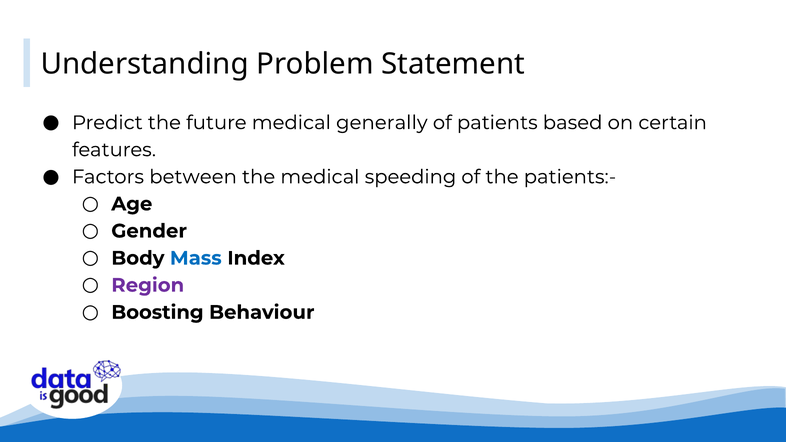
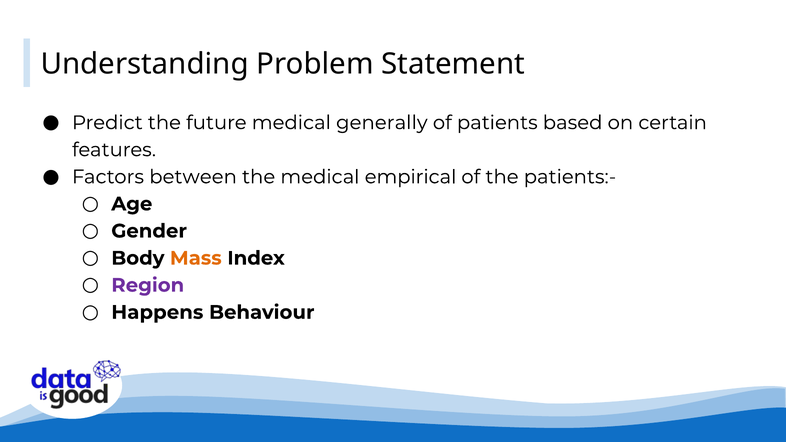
speeding: speeding -> empirical
Mass colour: blue -> orange
Boosting: Boosting -> Happens
